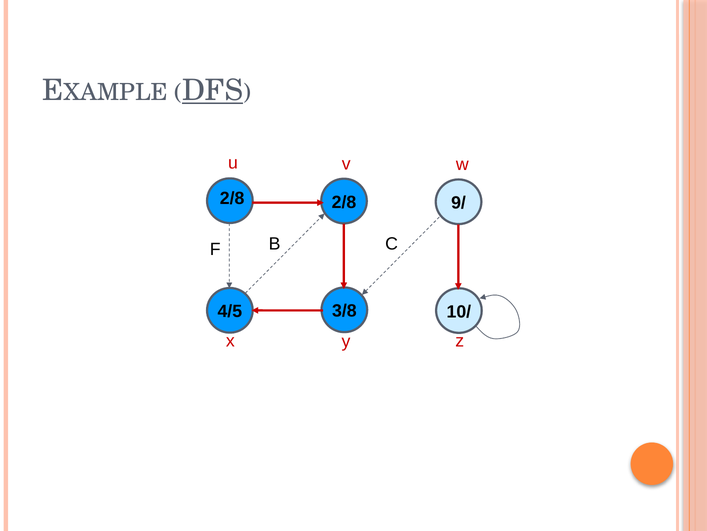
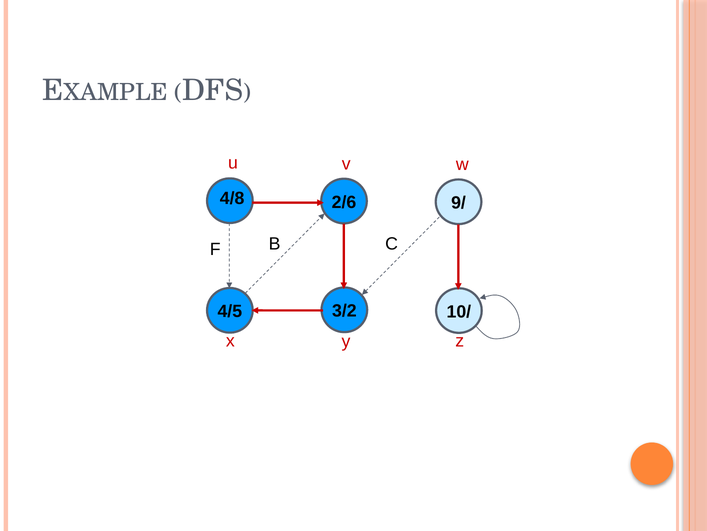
DFS underline: present -> none
2/8 at (232, 198): 2/8 -> 4/8
2/8 at (344, 202): 2/8 -> 2/6
3/8: 3/8 -> 3/2
